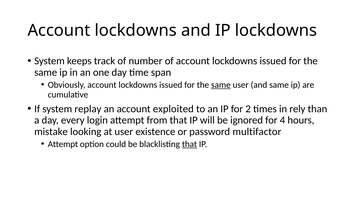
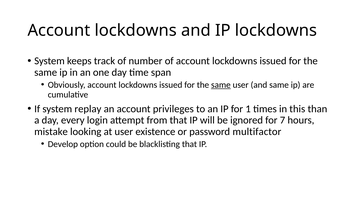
exploited: exploited -> privileges
2: 2 -> 1
rely: rely -> this
4: 4 -> 7
Attempt at (63, 144): Attempt -> Develop
that at (189, 144) underline: present -> none
